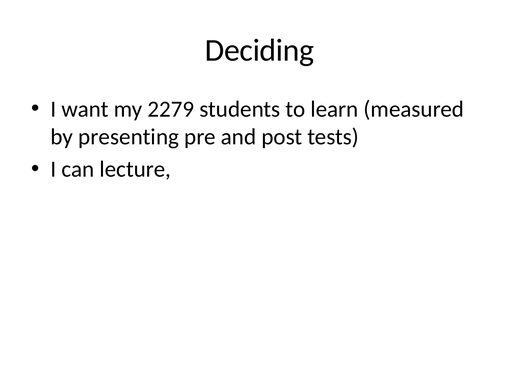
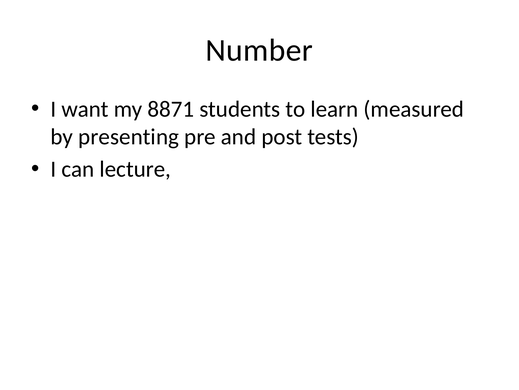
Deciding: Deciding -> Number
2279: 2279 -> 8871
